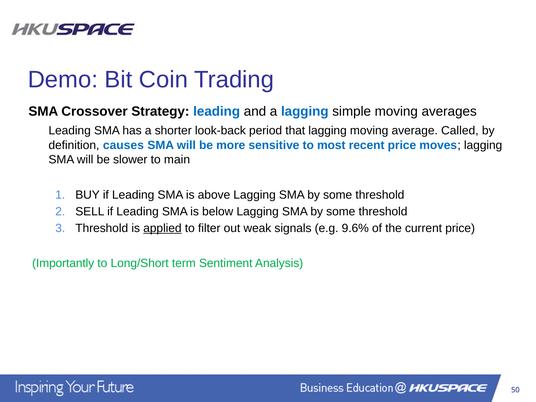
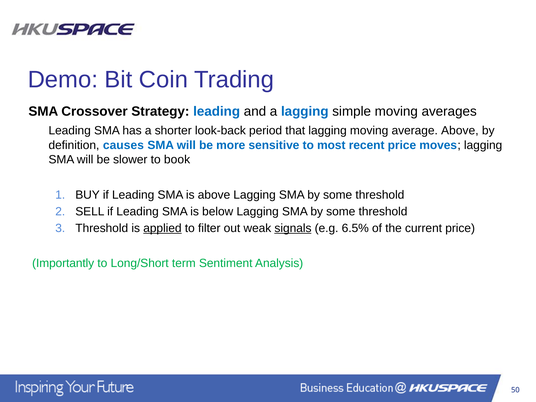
average Called: Called -> Above
main: main -> book
signals underline: none -> present
9.6%: 9.6% -> 6.5%
